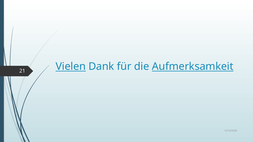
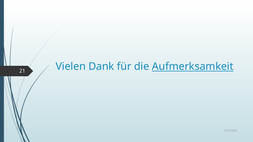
Vielen underline: present -> none
